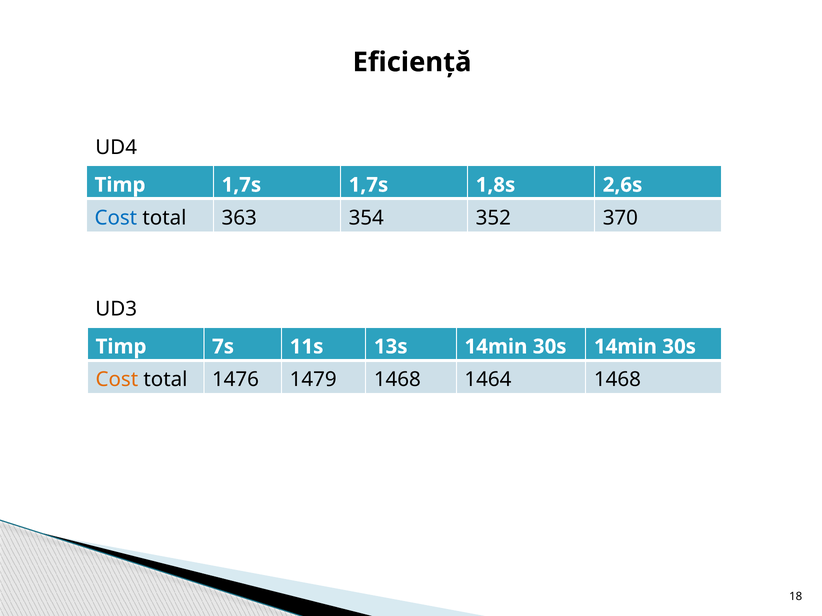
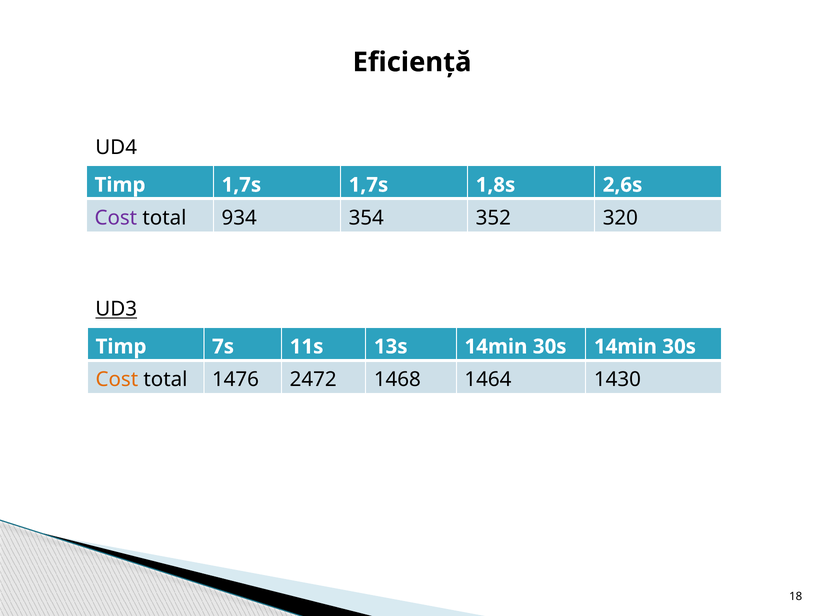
Cost at (116, 218) colour: blue -> purple
363: 363 -> 934
370: 370 -> 320
UD3 underline: none -> present
1479: 1479 -> 2472
1464 1468: 1468 -> 1430
